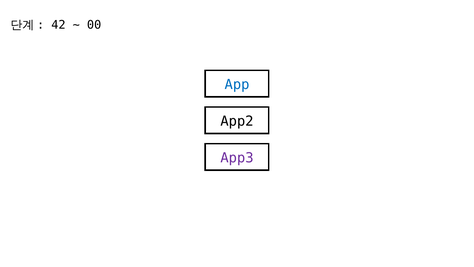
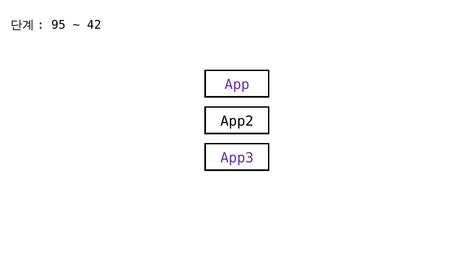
42: 42 -> 95
00: 00 -> 42
App colour: blue -> purple
